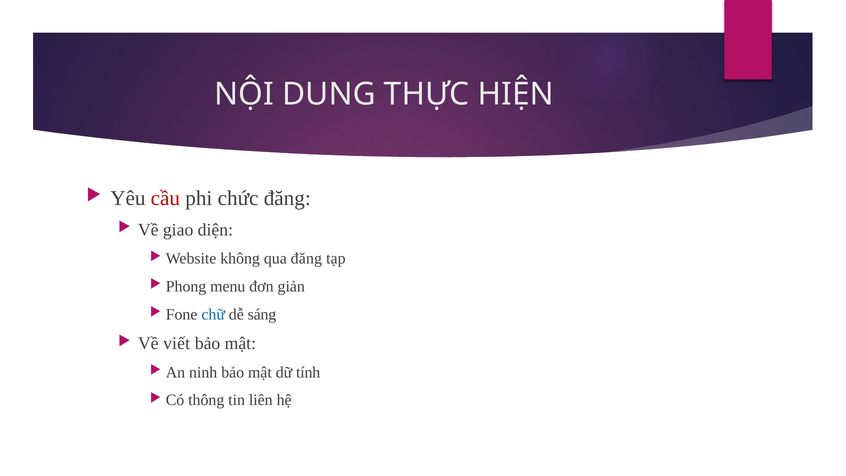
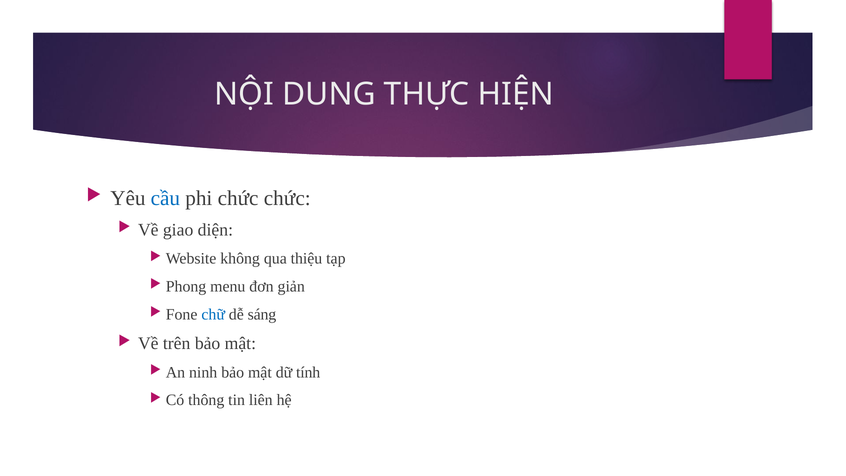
cầu colour: red -> blue
chức đăng: đăng -> chức
qua đăng: đăng -> thiệu
viết: viết -> trên
